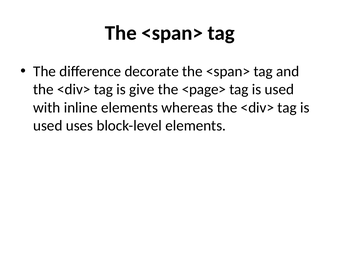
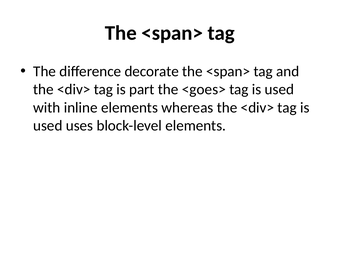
give: give -> part
<page>: <page> -> <goes>
